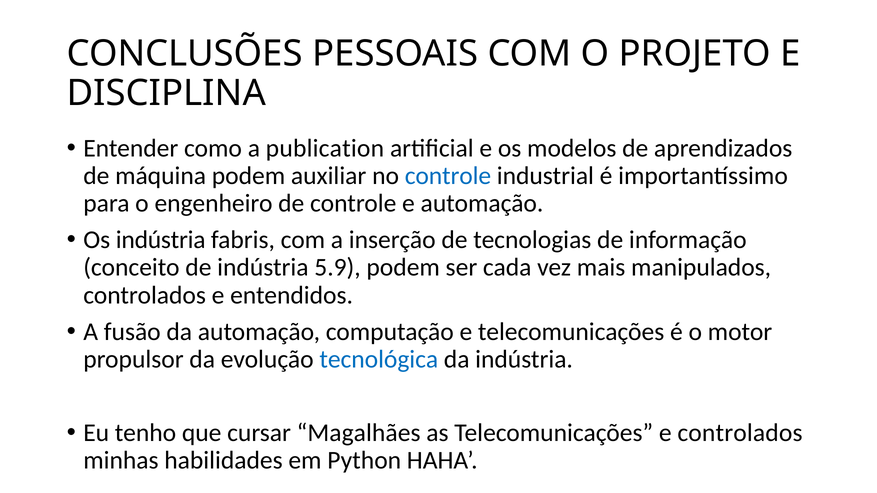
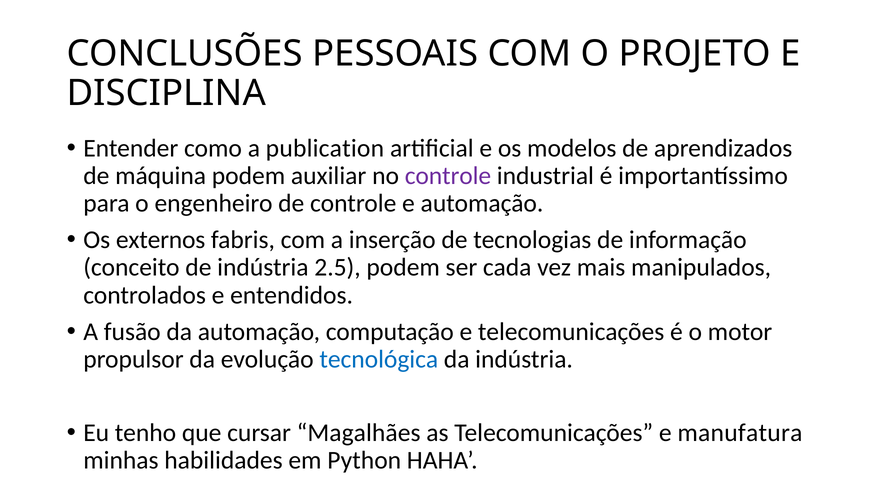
controle at (448, 176) colour: blue -> purple
Os indústria: indústria -> externos
5.9: 5.9 -> 2.5
e controlados: controlados -> manufatura
